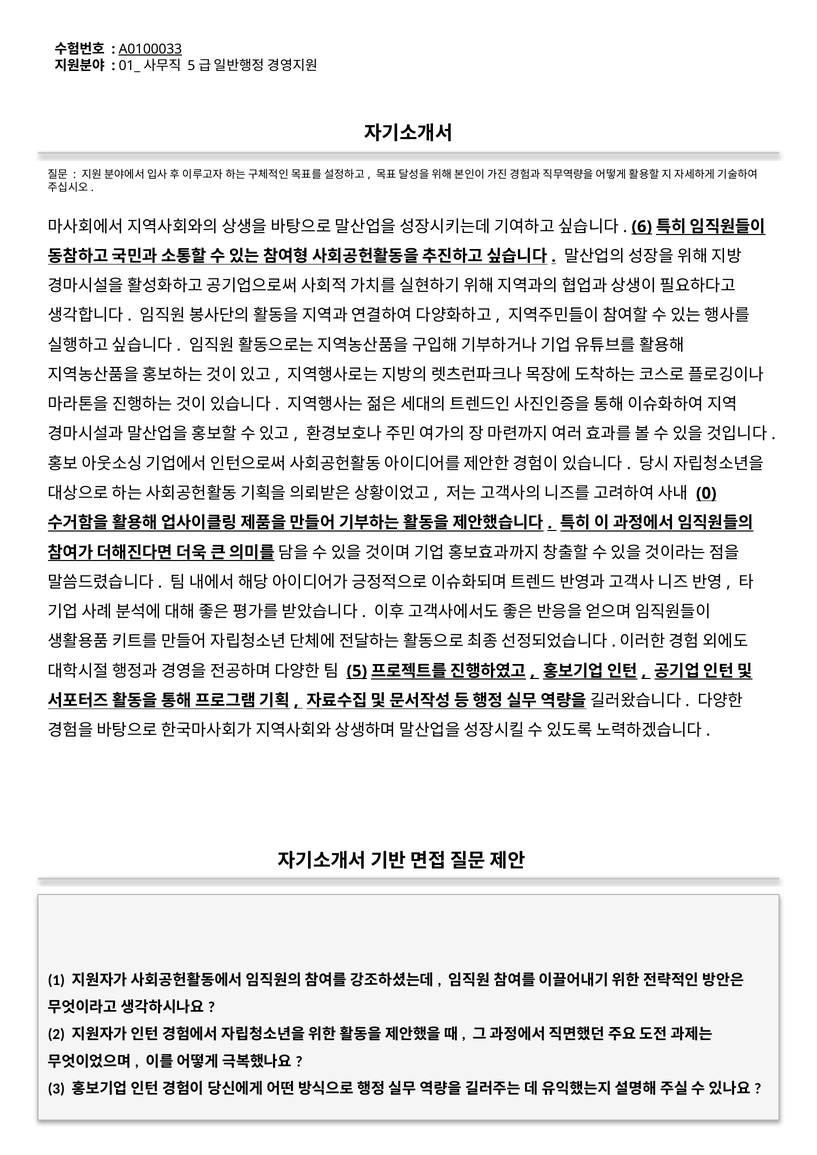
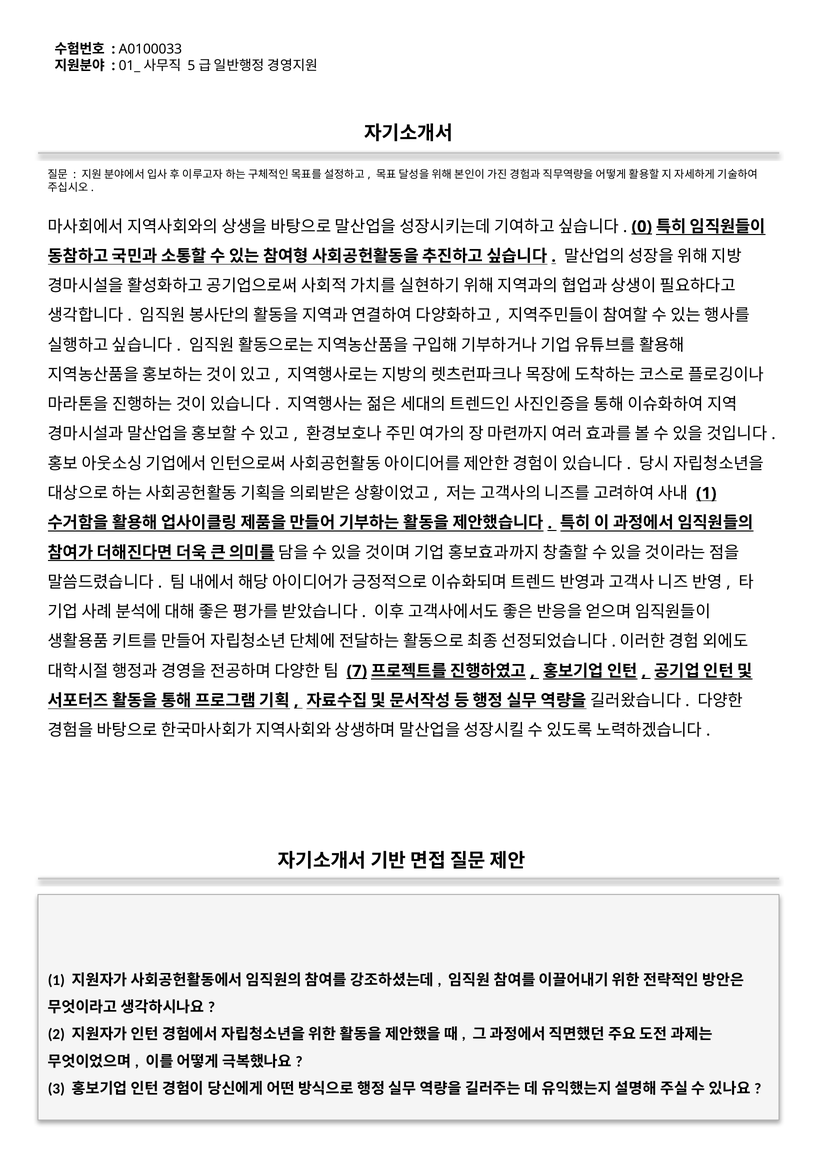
A0100033 underline: present -> none
6: 6 -> 0
0 at (706, 494): 0 -> 1
5: 5 -> 7
